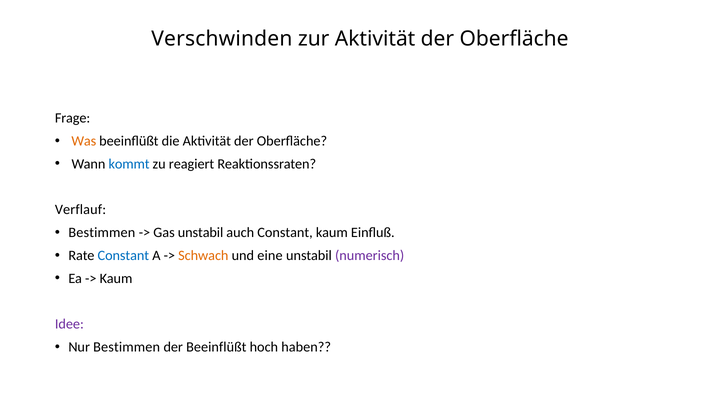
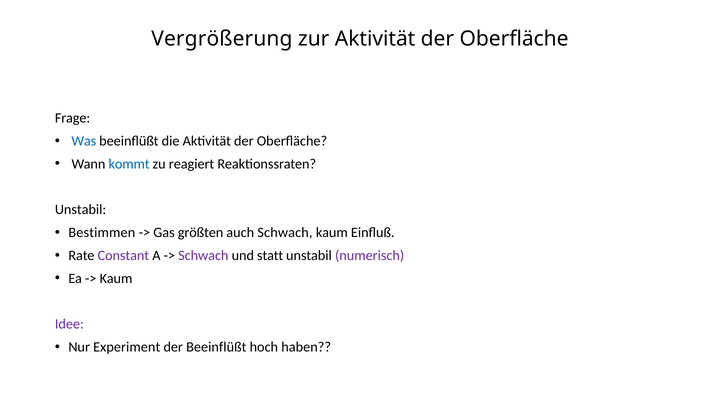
Verschwinden: Verschwinden -> Vergrößerung
Was colour: orange -> blue
Verflauf at (80, 210): Verflauf -> Unstabil
Gas unstabil: unstabil -> größten
auch Constant: Constant -> Schwach
Constant at (123, 255) colour: blue -> purple
Schwach at (203, 255) colour: orange -> purple
eine: eine -> statt
Nur Bestimmen: Bestimmen -> Experiment
